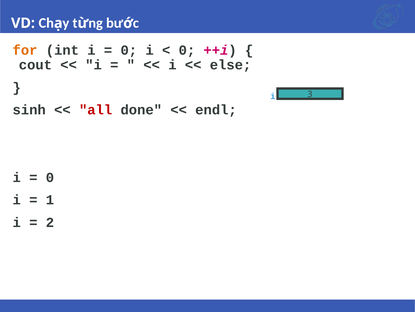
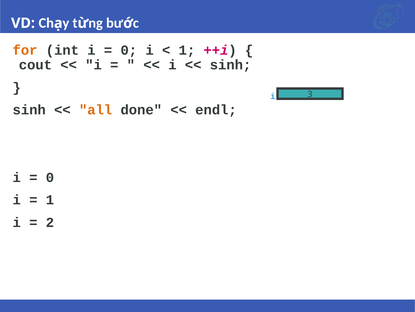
0 at (187, 50): 0 -> 1
else at (231, 65): else -> sinh
all colour: red -> orange
